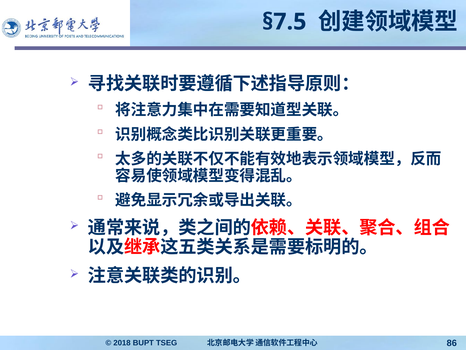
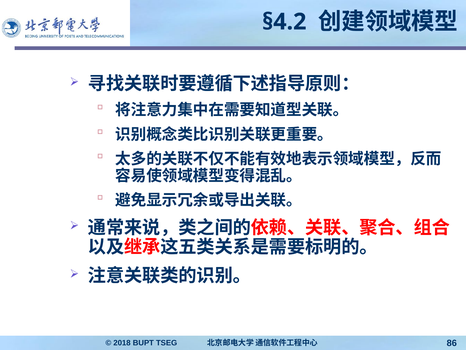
§7.5: §7.5 -> §4.2
